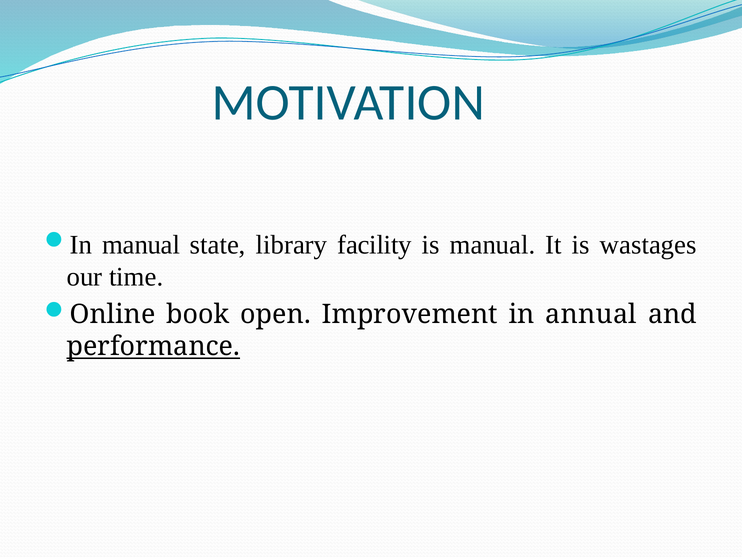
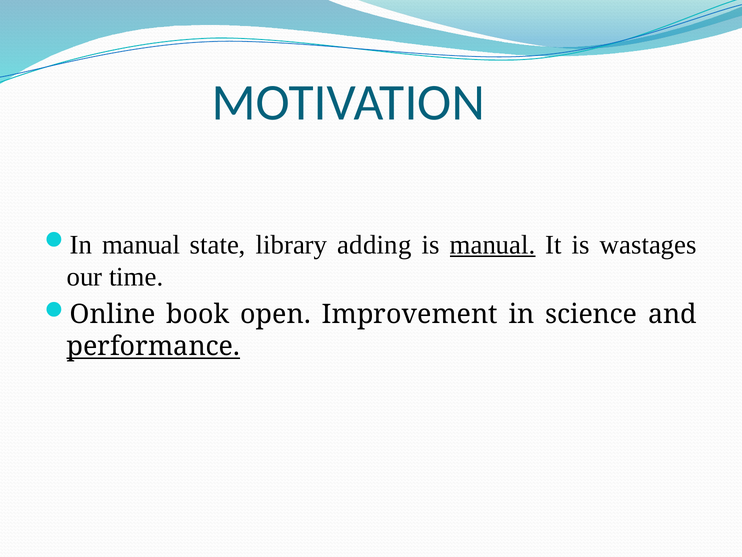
facility: facility -> adding
manual at (493, 245) underline: none -> present
annual: annual -> science
